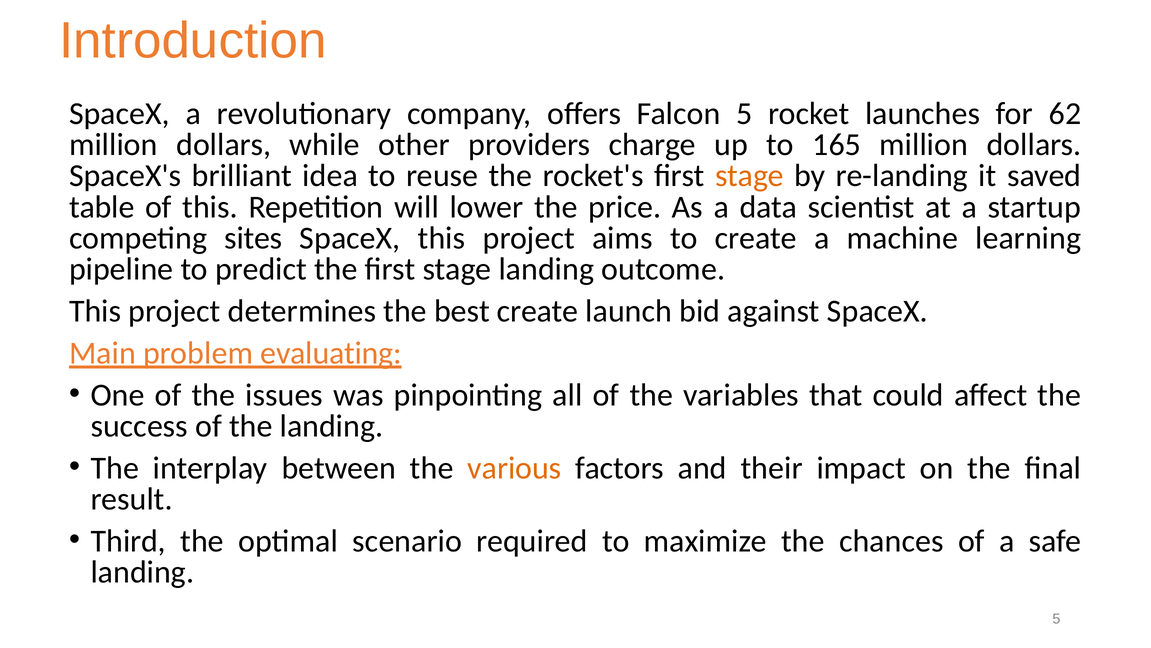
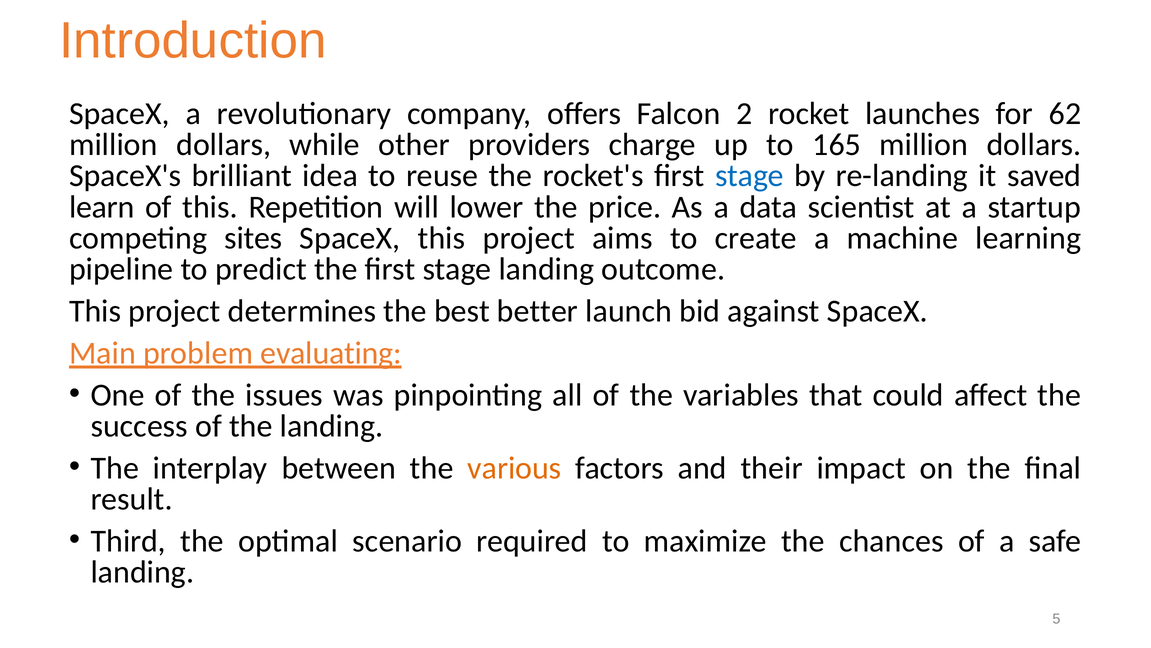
Falcon 5: 5 -> 2
stage at (749, 176) colour: orange -> blue
table: table -> learn
best create: create -> better
